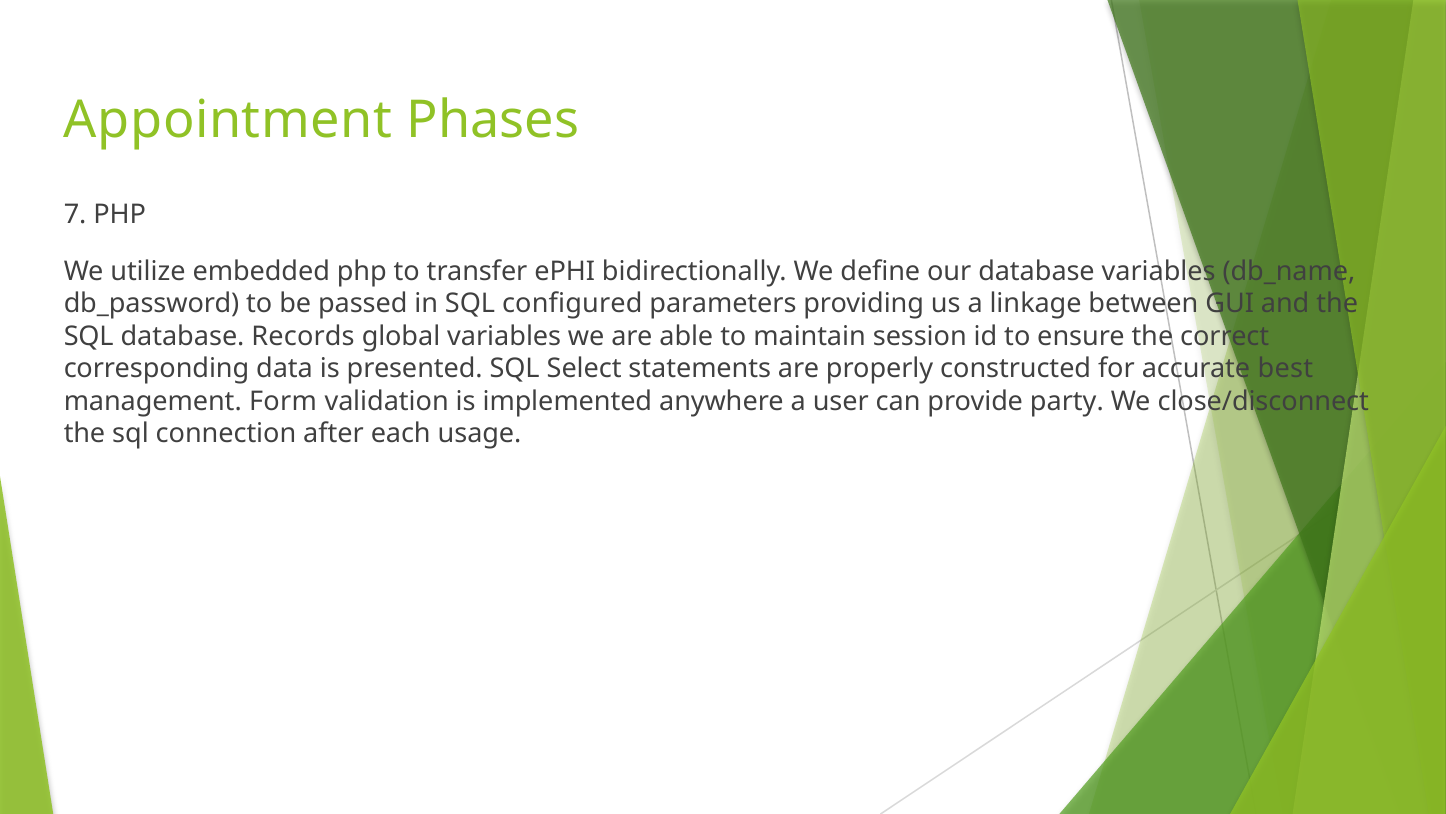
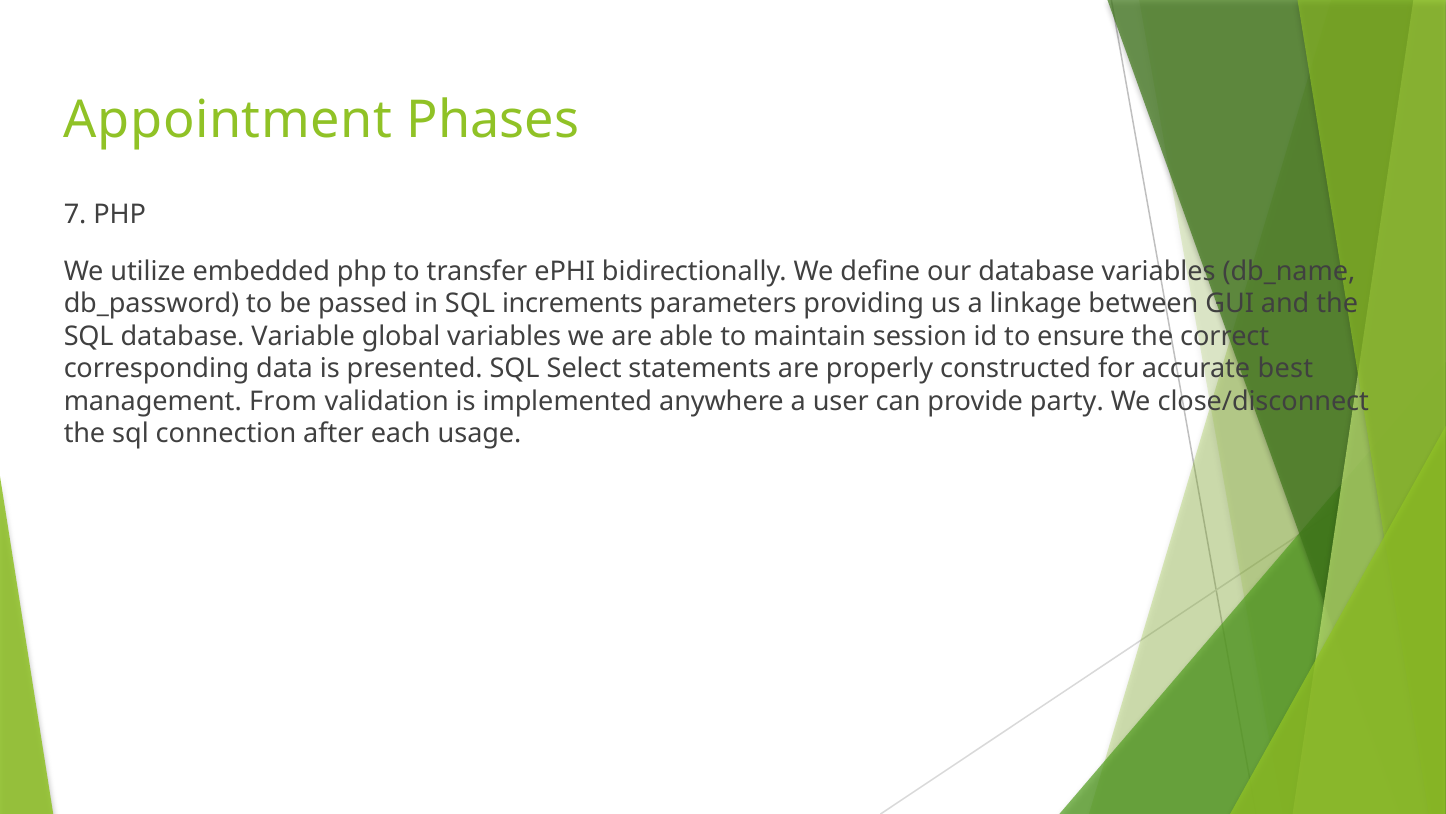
configured: configured -> increments
Records: Records -> Variable
Form: Form -> From
